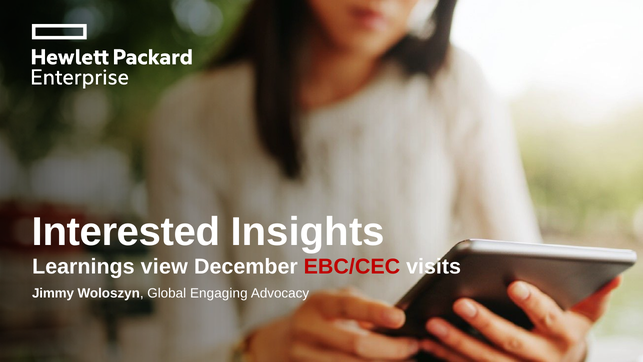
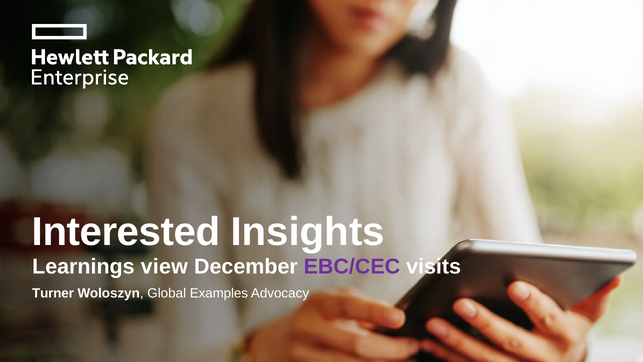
EBC/CEC colour: red -> purple
Jimmy: Jimmy -> Turner
Engaging: Engaging -> Examples
